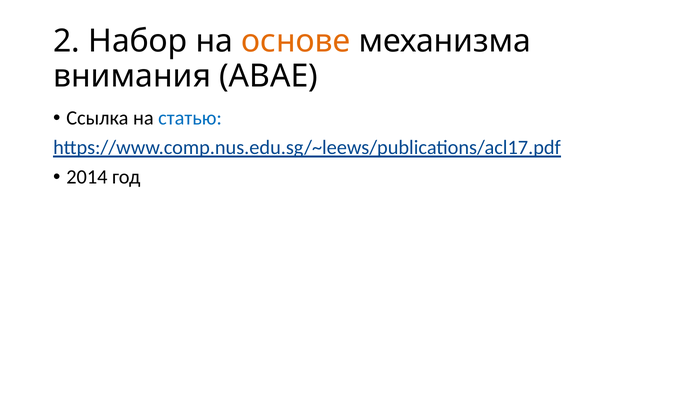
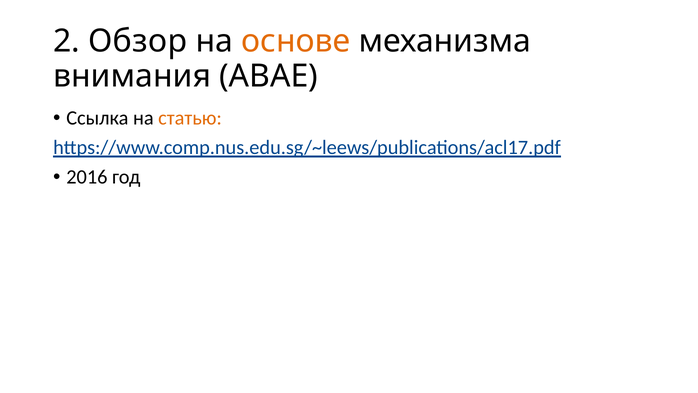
Набор: Набор -> Обзор
статью colour: blue -> orange
2014: 2014 -> 2016
